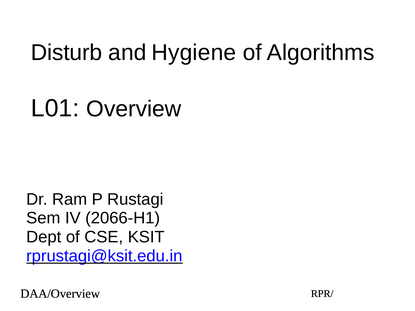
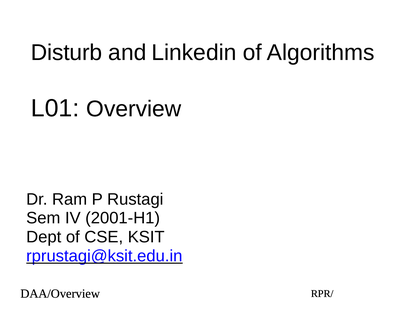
Hygiene: Hygiene -> Linkedin
2066-H1: 2066-H1 -> 2001-H1
